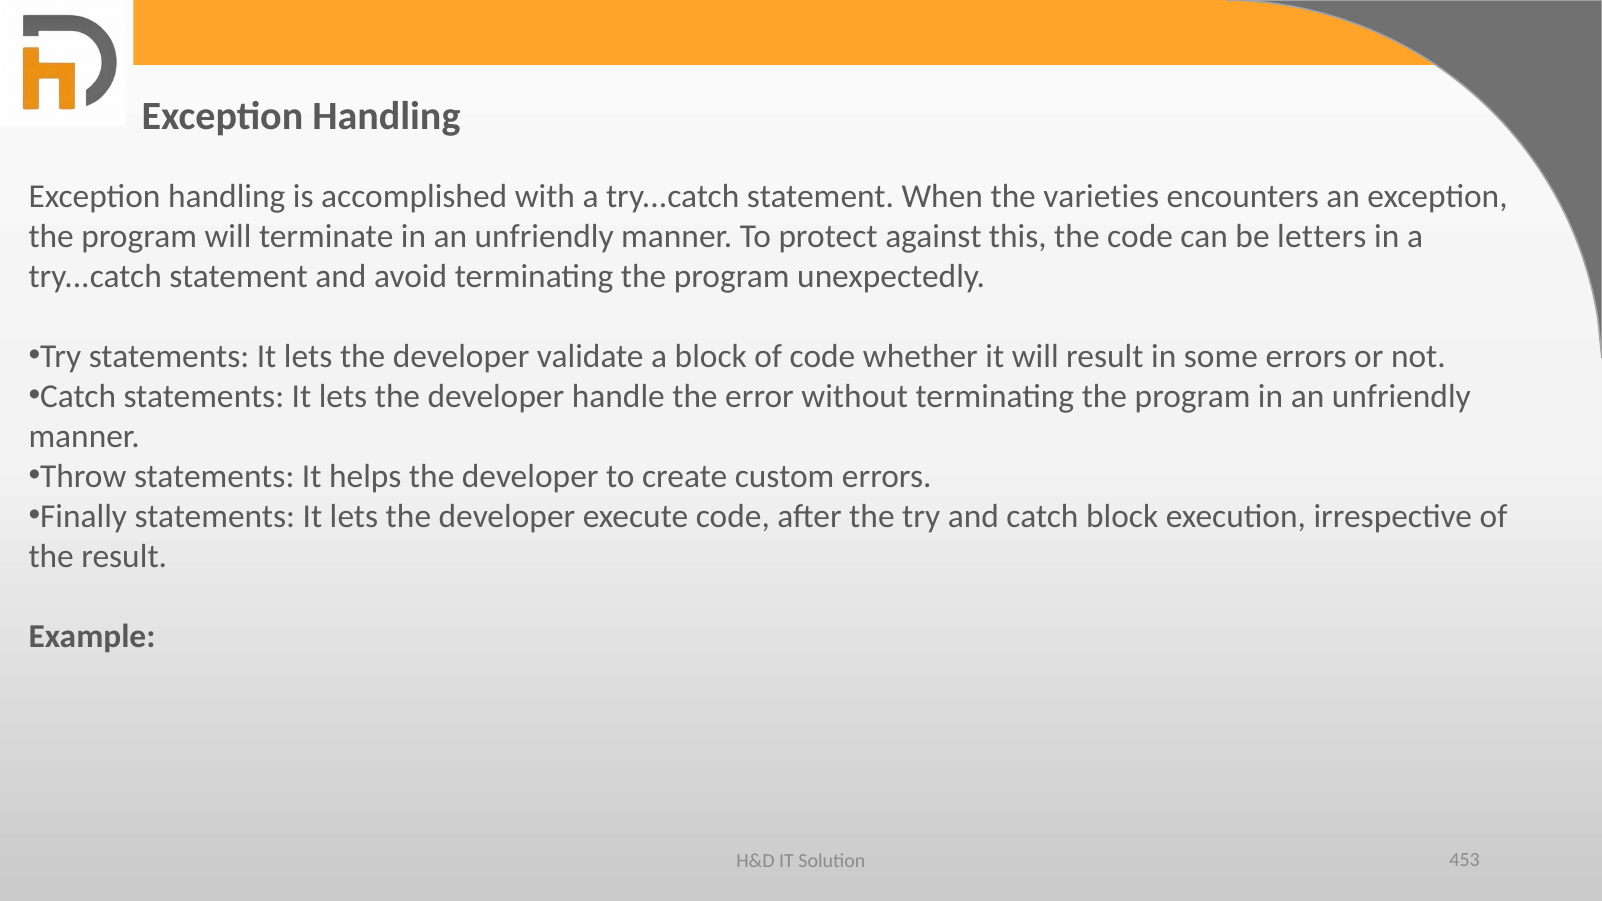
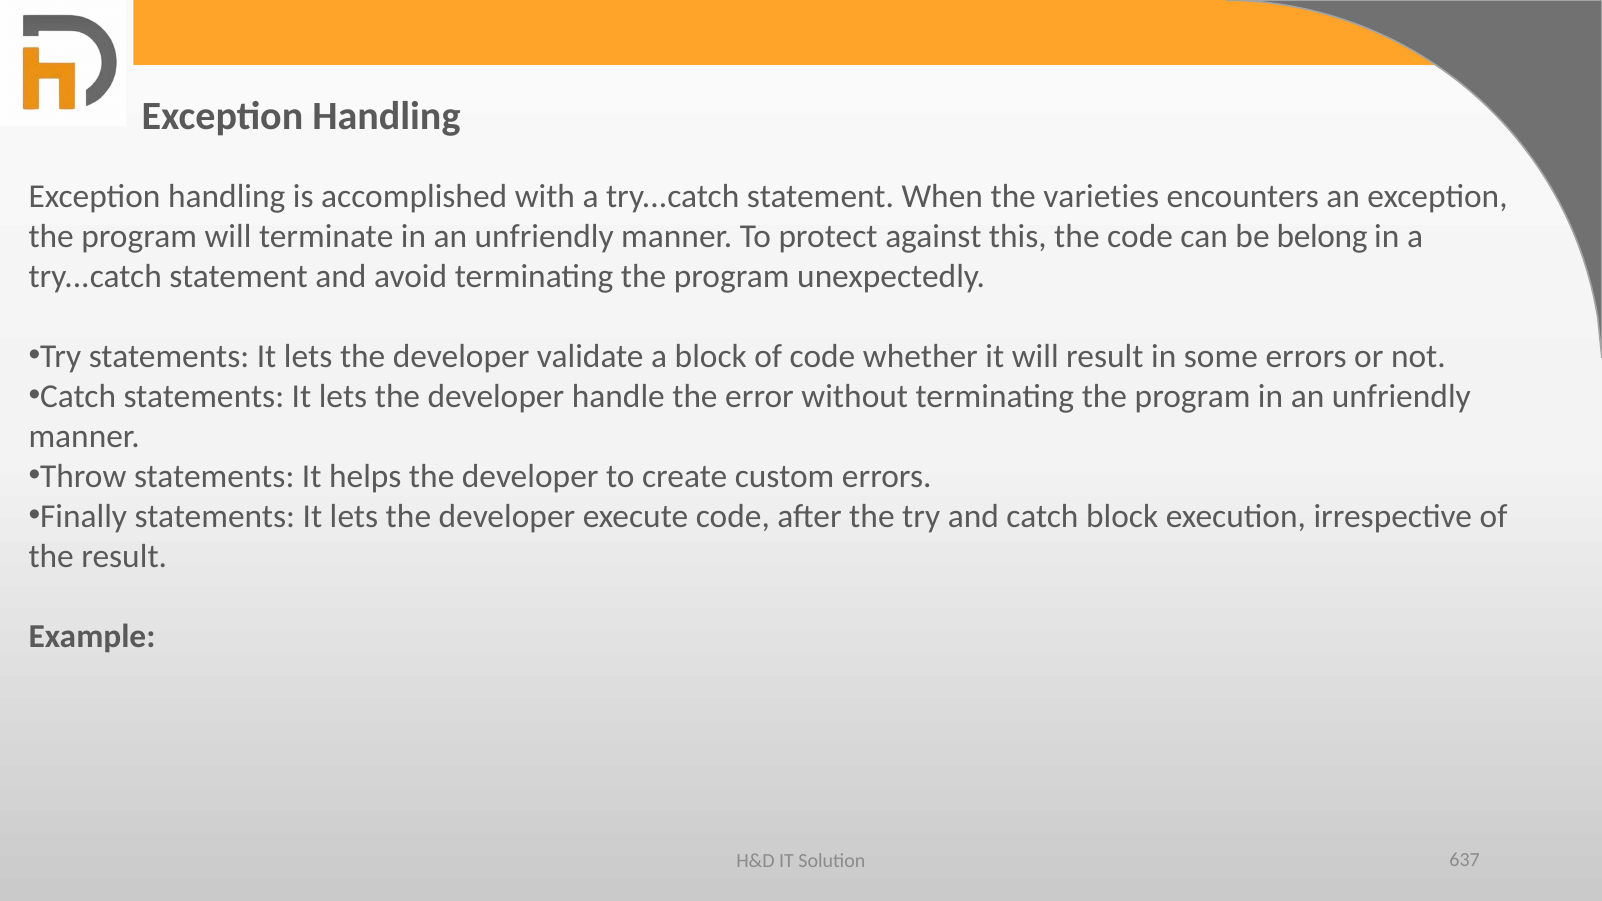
letters: letters -> belong
453: 453 -> 637
